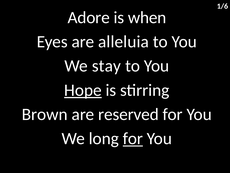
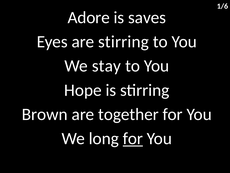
when: when -> saves
are alleluia: alleluia -> stirring
Hope underline: present -> none
reserved: reserved -> together
